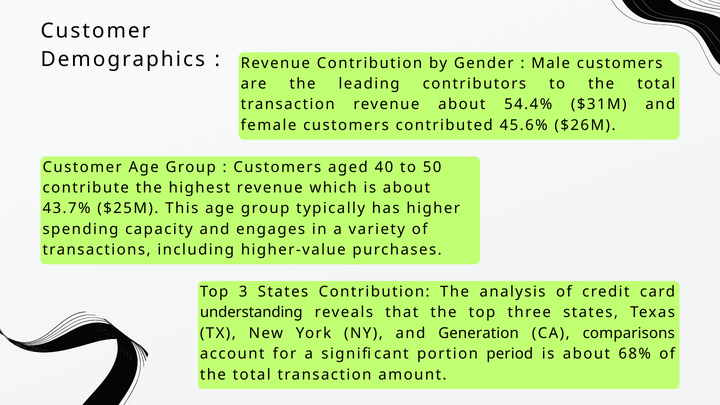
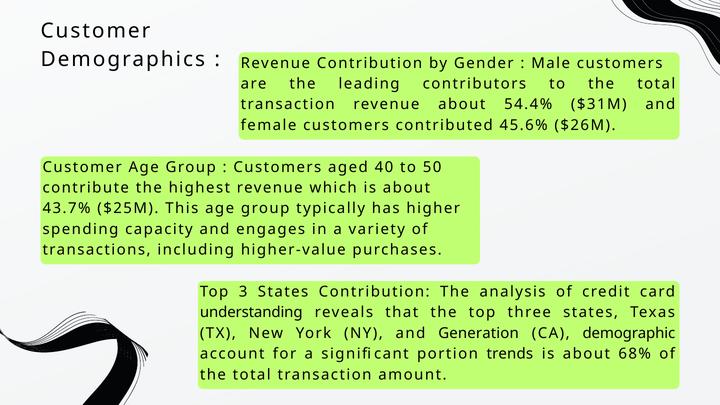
comparisons: comparisons -> demographic
period: period -> trends
